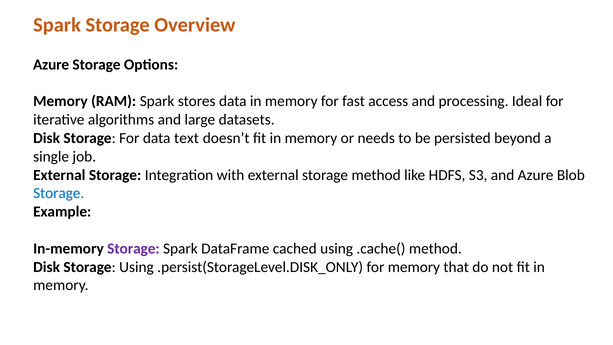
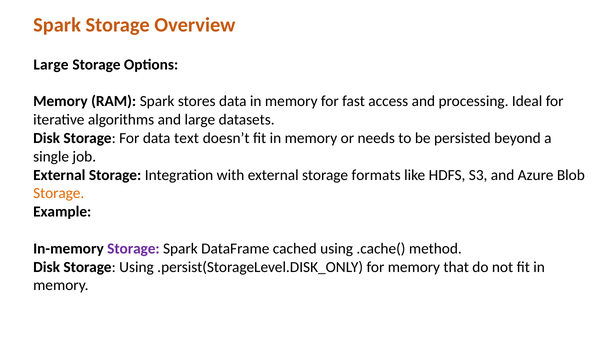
Azure at (51, 65): Azure -> Large
storage method: method -> formats
Storage at (59, 193) colour: blue -> orange
